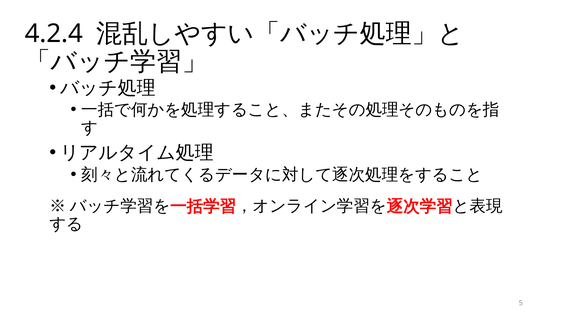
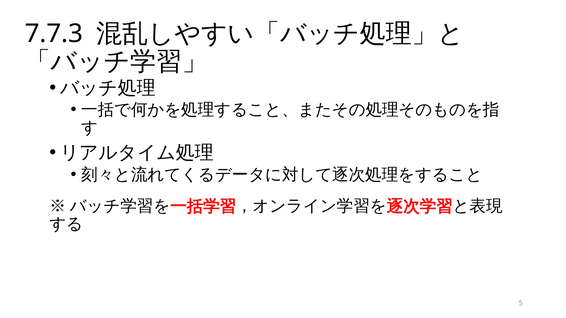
4.2.4: 4.2.4 -> 7.7.3
